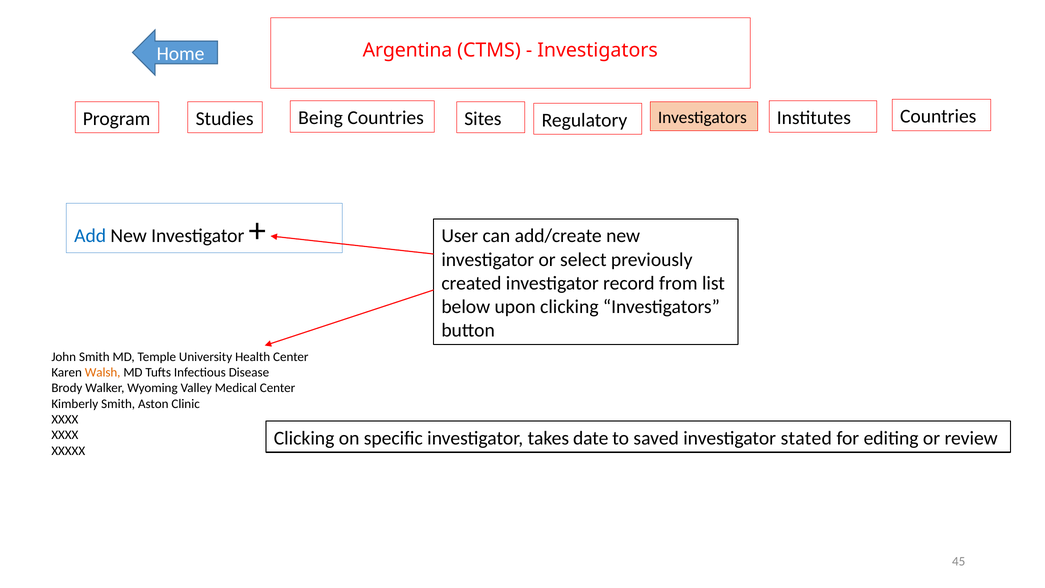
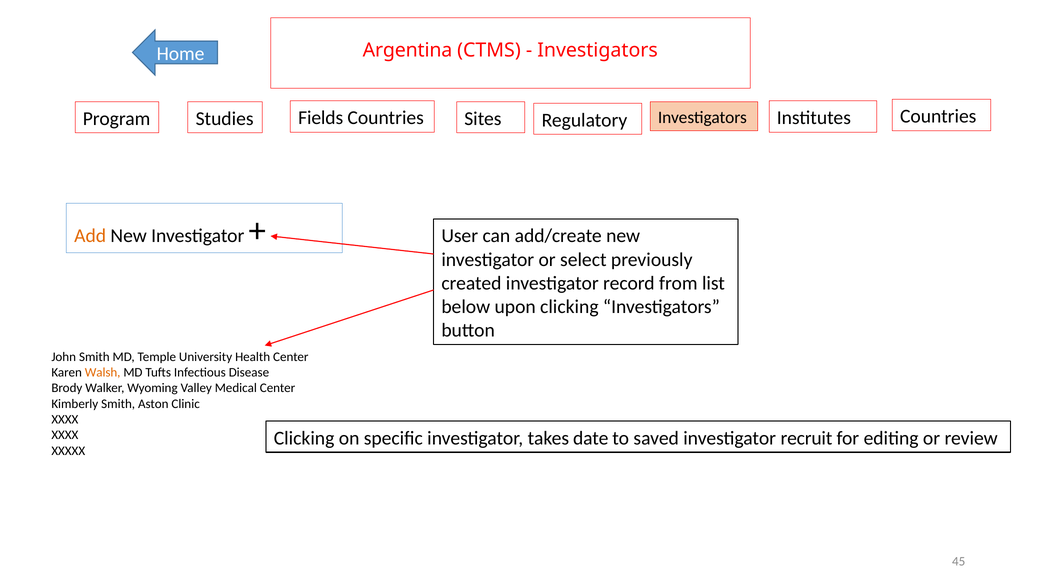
Being: Being -> Fields
Add colour: blue -> orange
stated: stated -> recruit
